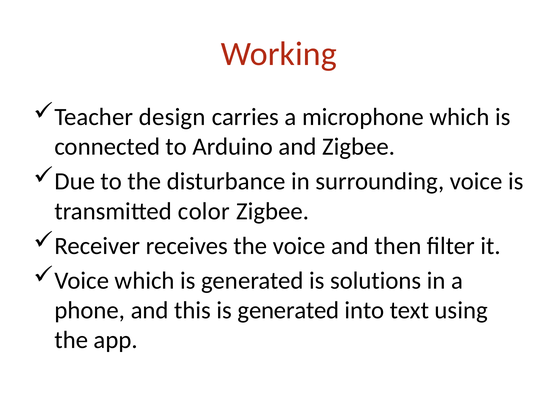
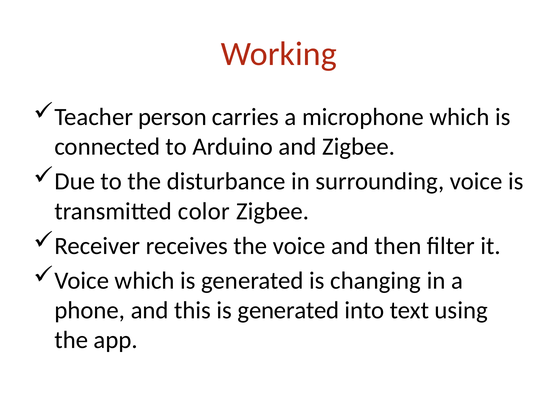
design: design -> person
solutions: solutions -> changing
